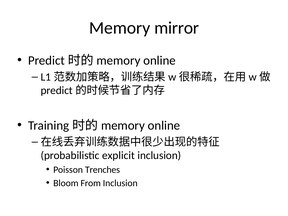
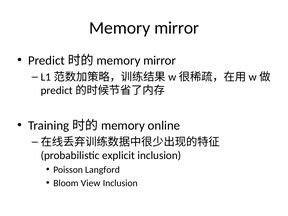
online at (159, 60): online -> mirror
Trenches: Trenches -> Langford
From: From -> View
